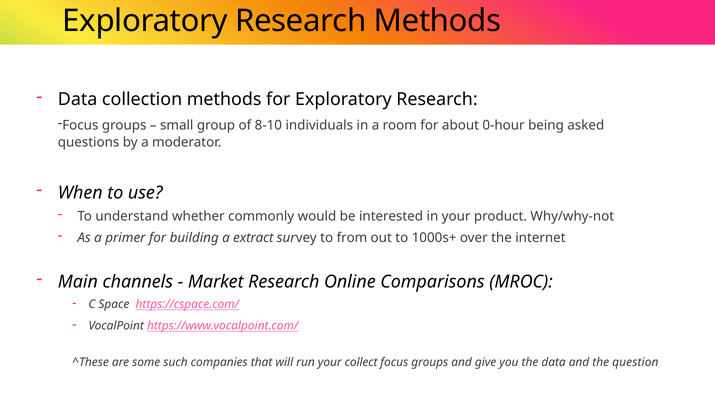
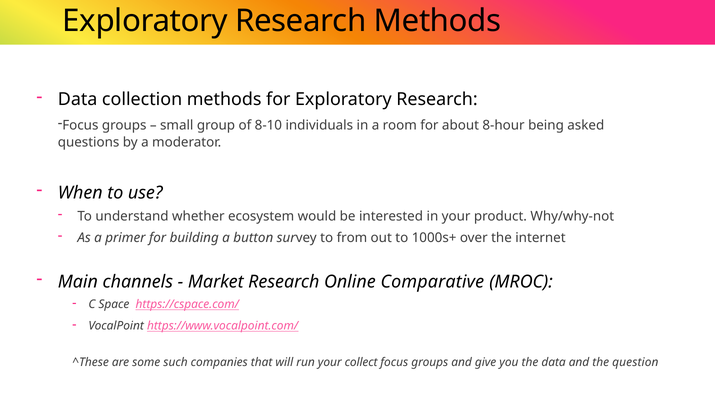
0-hour: 0-hour -> 8-hour
commonly: commonly -> ecosystem
extract: extract -> button
Comparisons: Comparisons -> Comparative
